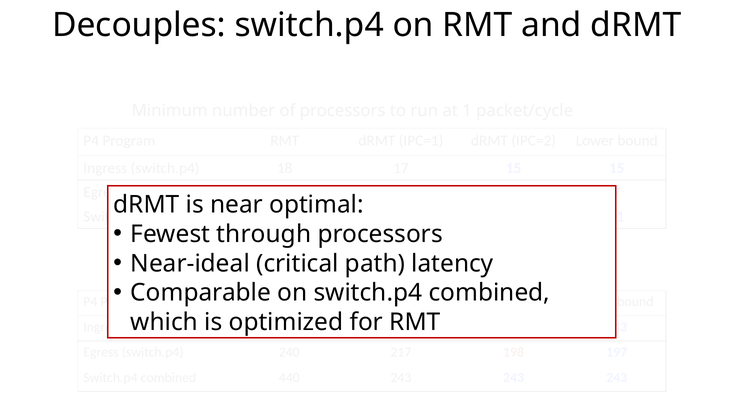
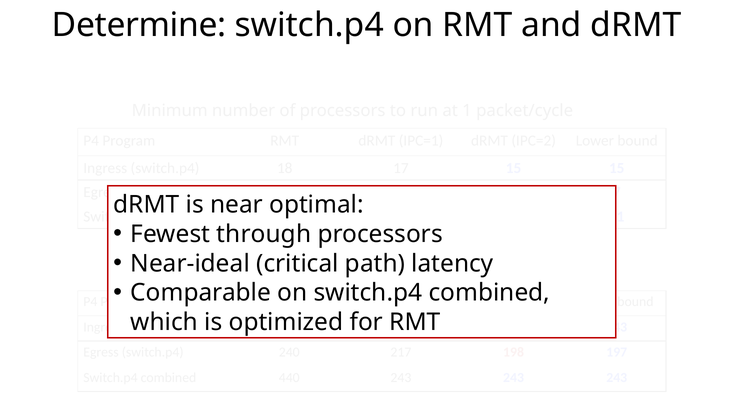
Decouples: Decouples -> Determine
